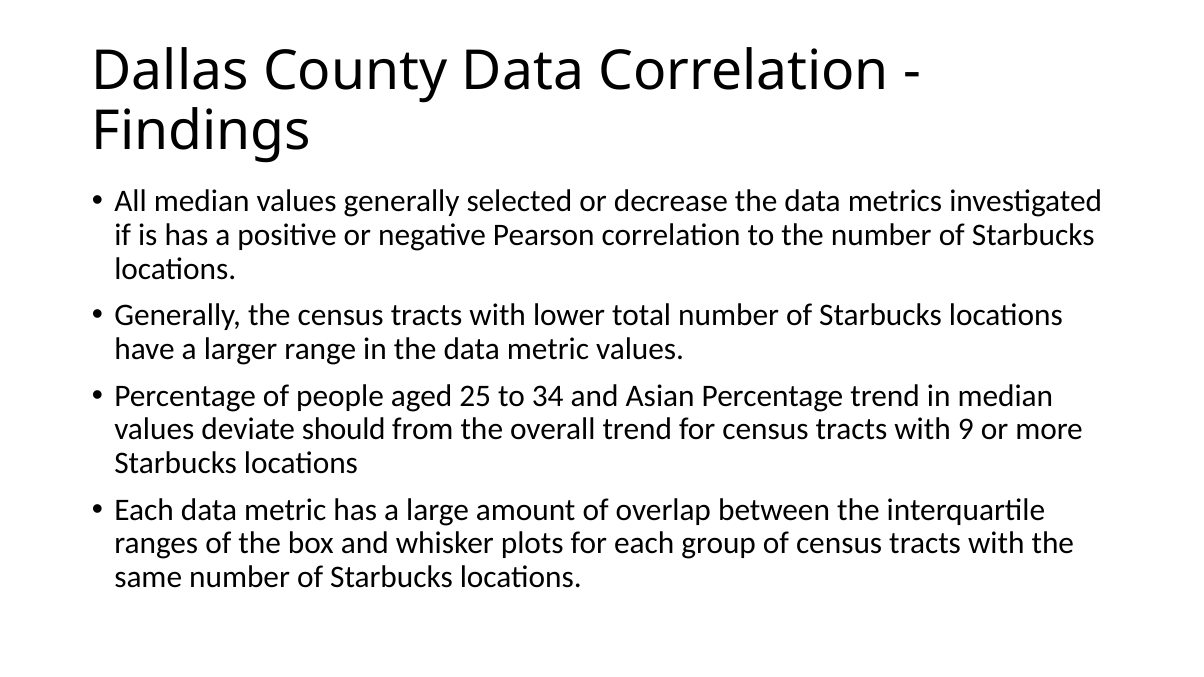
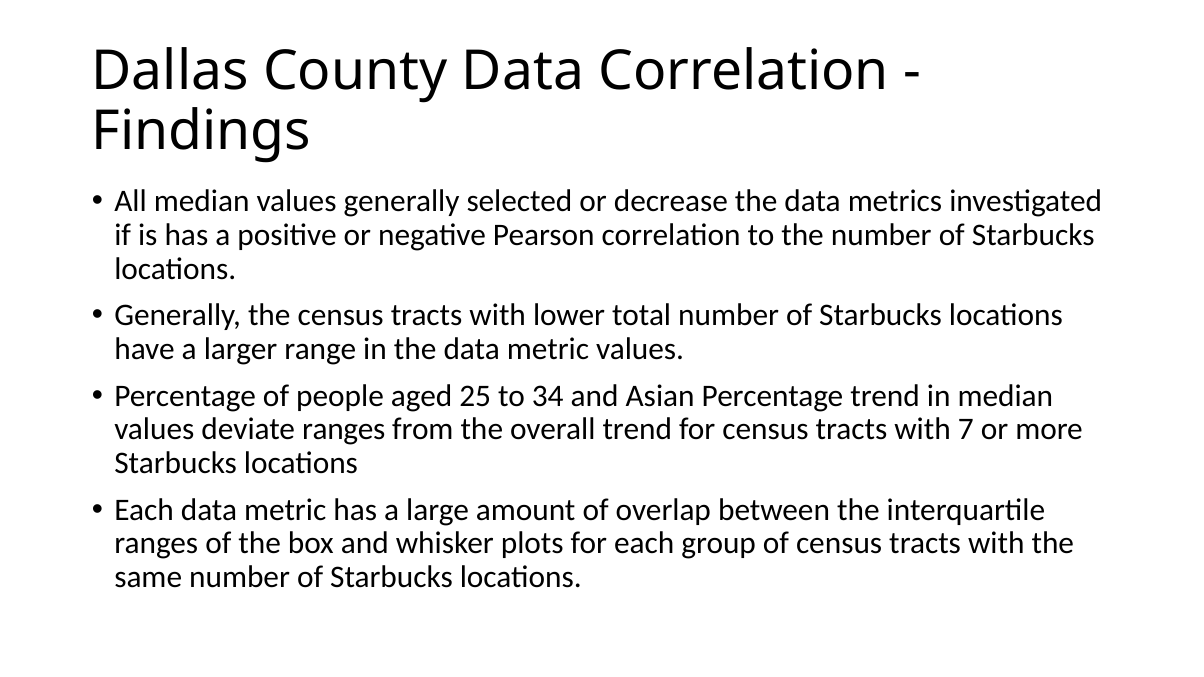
deviate should: should -> ranges
9: 9 -> 7
